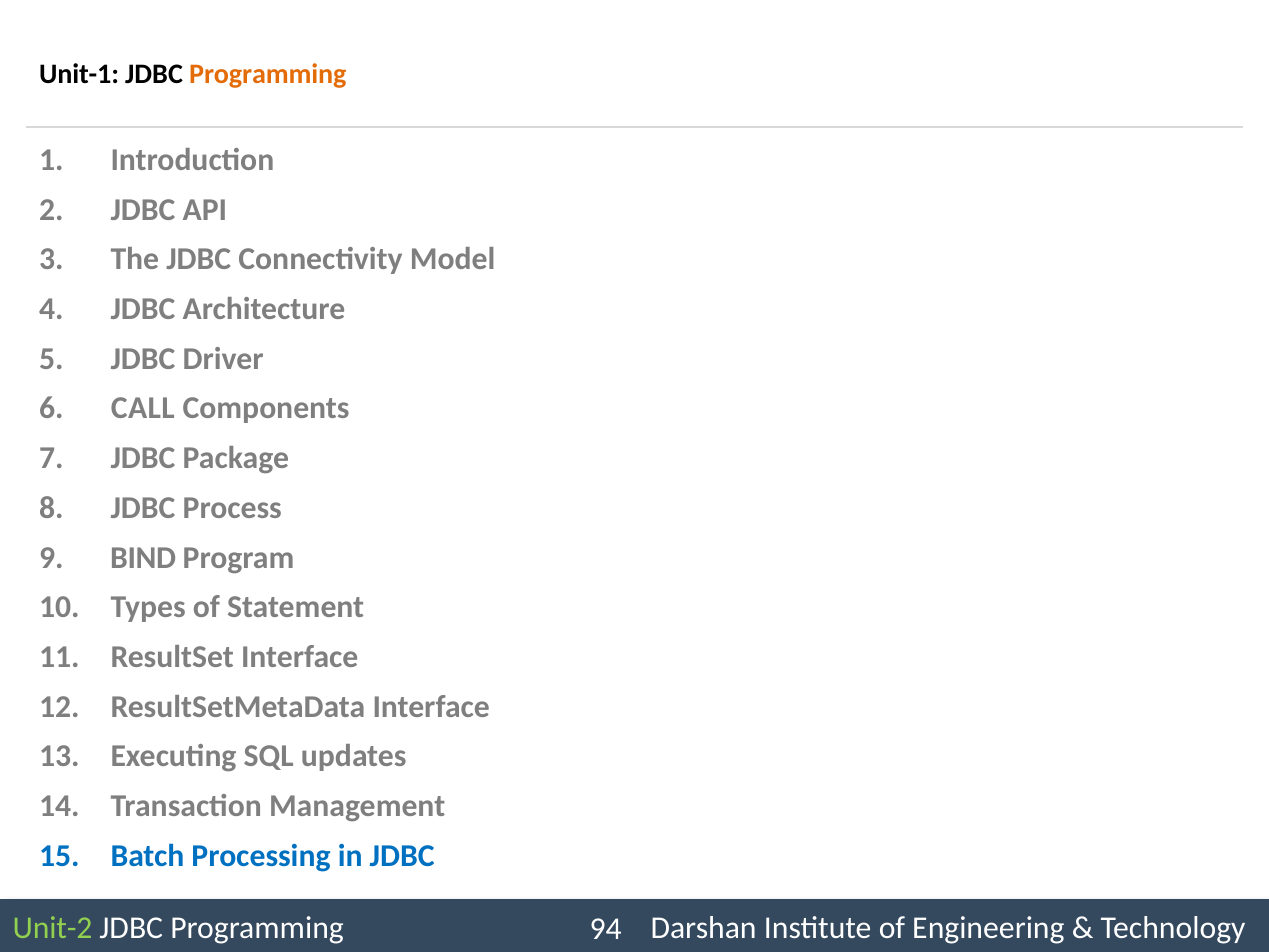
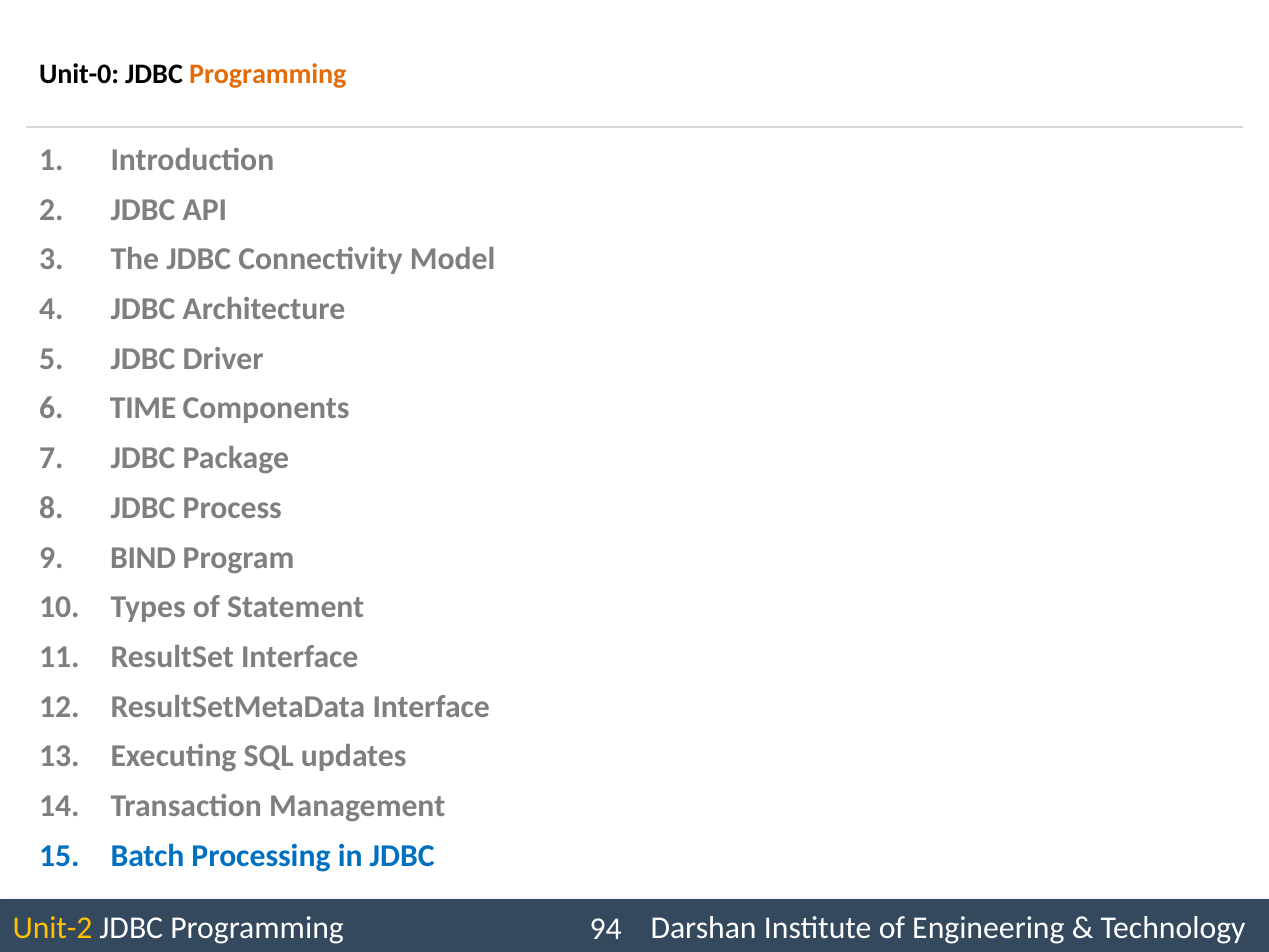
Unit-1: Unit-1 -> Unit-0
CALL: CALL -> TIME
Unit-2 colour: light green -> yellow
